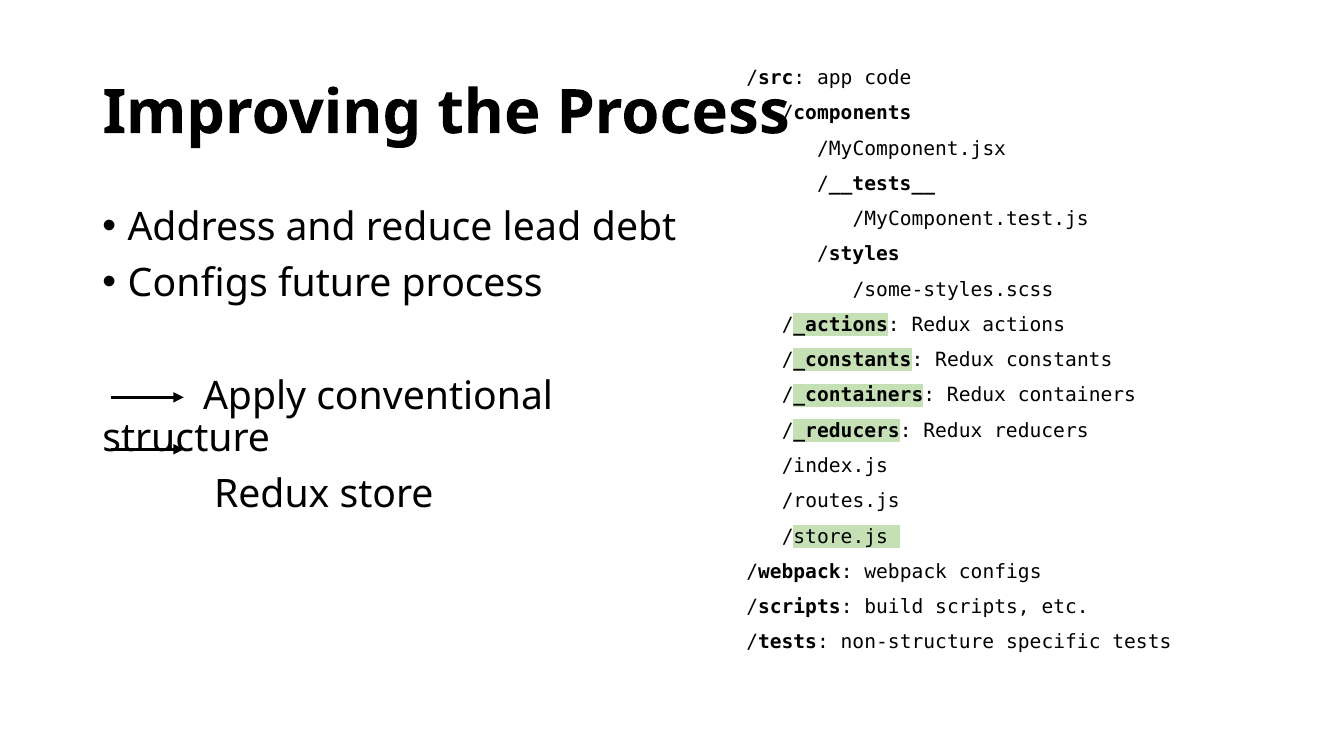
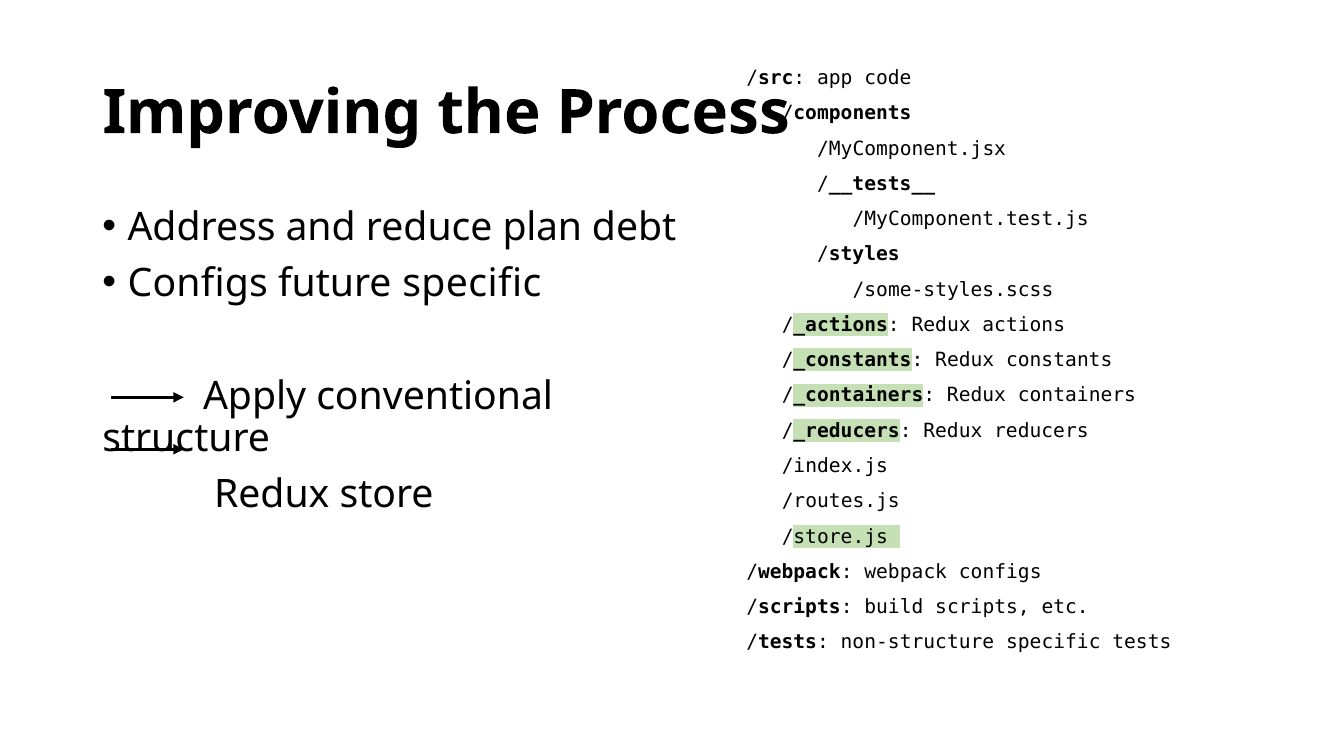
lead: lead -> plan
future process: process -> specific
